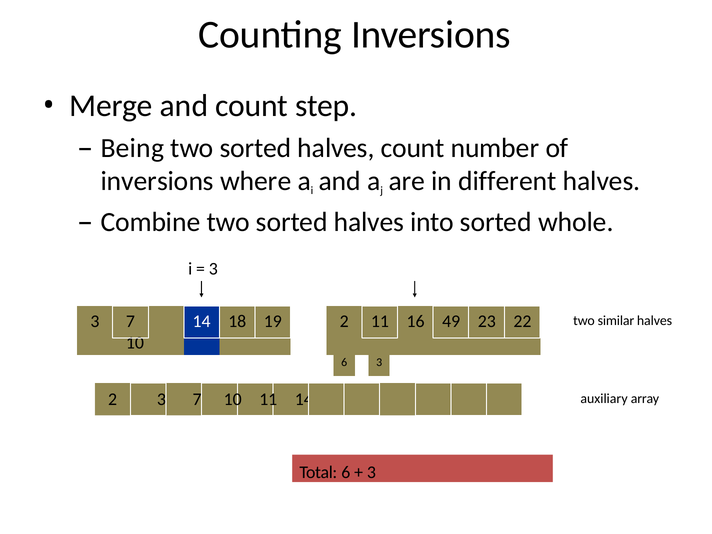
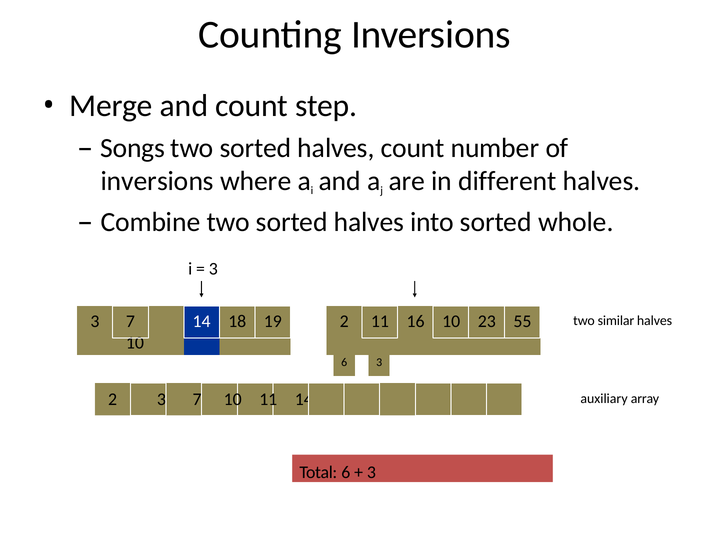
Being: Being -> Songs
16 49: 49 -> 10
22: 22 -> 55
